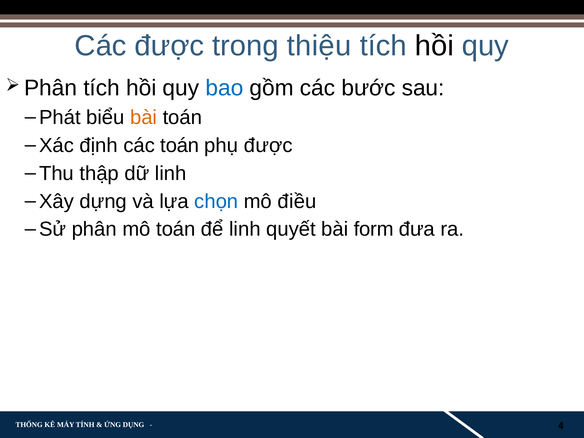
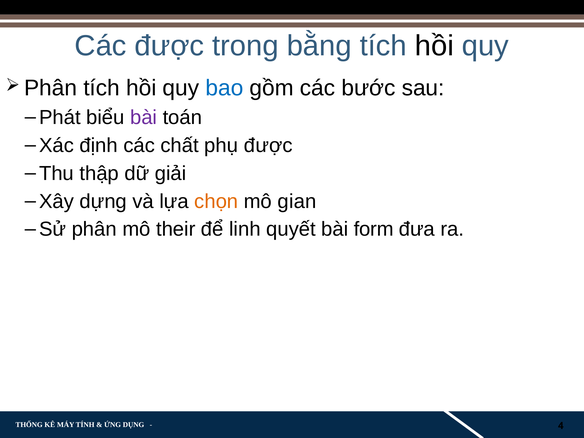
thiệu: thiệu -> bằng
bài at (144, 117) colour: orange -> purple
các toán: toán -> chất
dữ linh: linh -> giải
chọn colour: blue -> orange
điều: điều -> gian
mô toán: toán -> their
